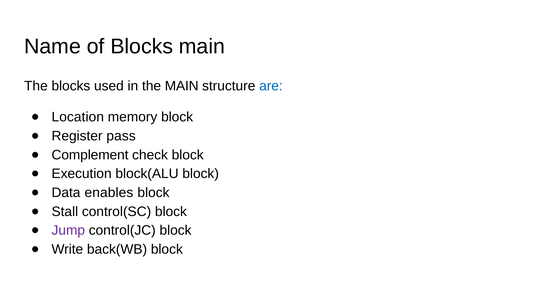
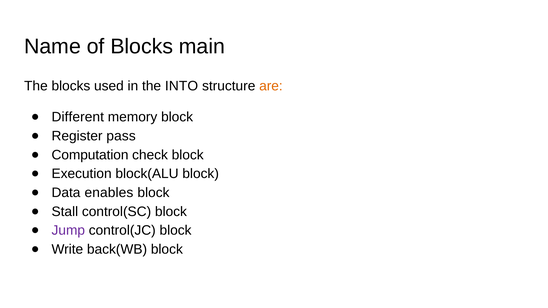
the MAIN: MAIN -> INTO
are colour: blue -> orange
Location: Location -> Different
Complement: Complement -> Computation
